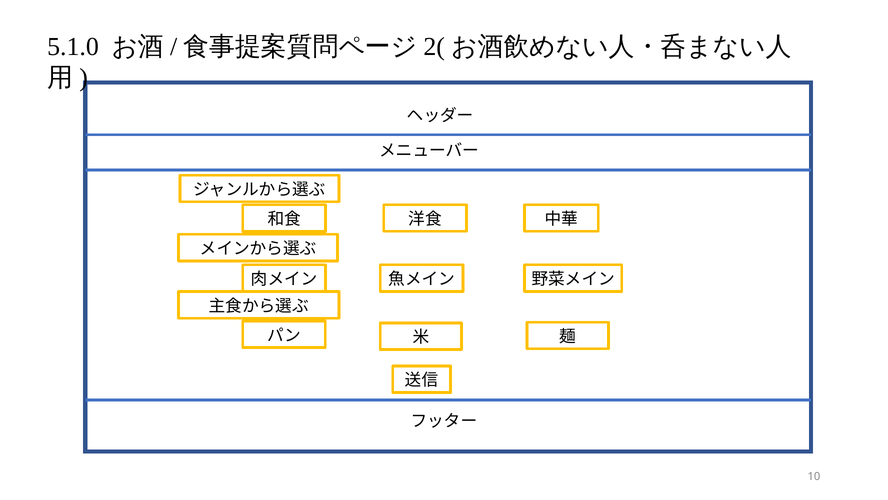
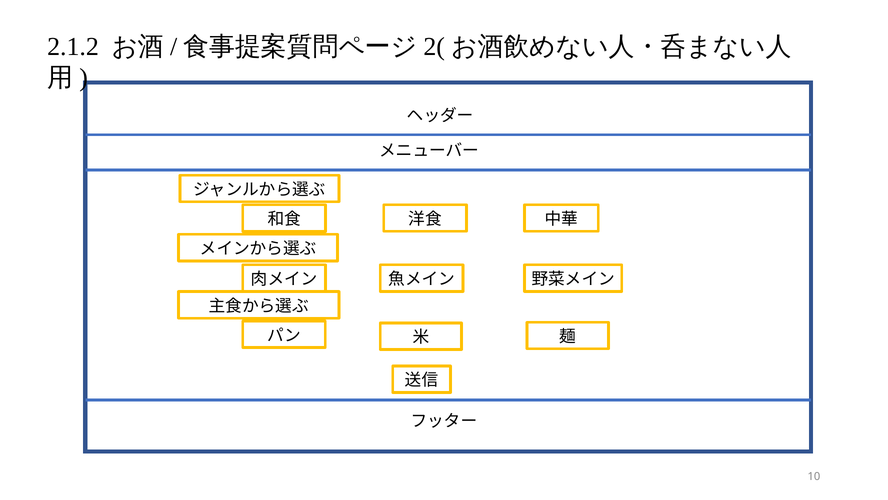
5.1.0: 5.1.0 -> 2.1.2
